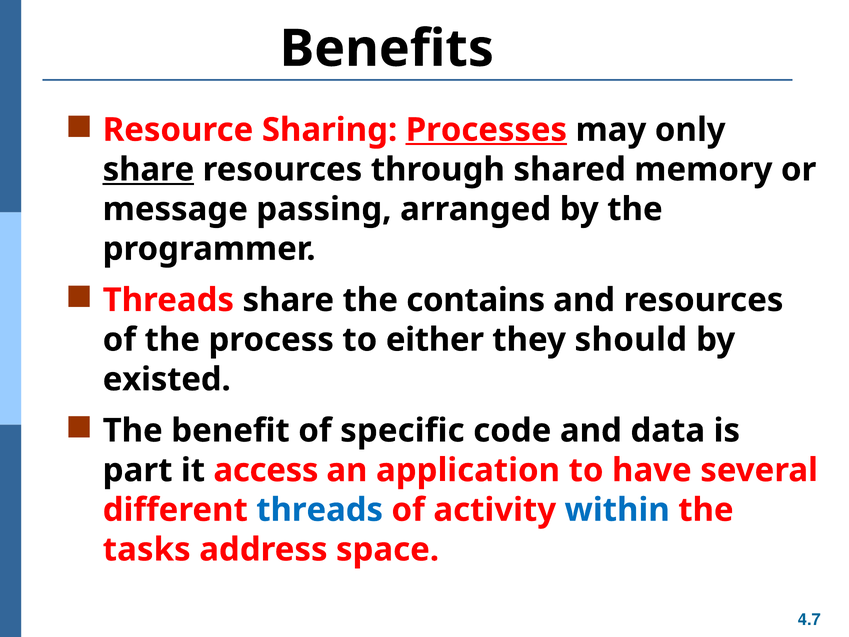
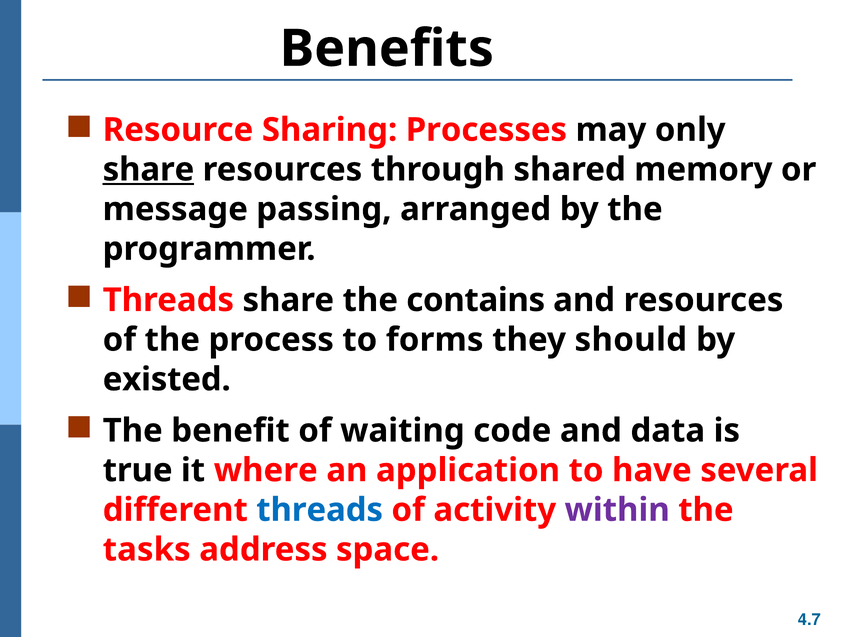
Processes underline: present -> none
either: either -> forms
specific: specific -> waiting
part: part -> true
access: access -> where
within colour: blue -> purple
